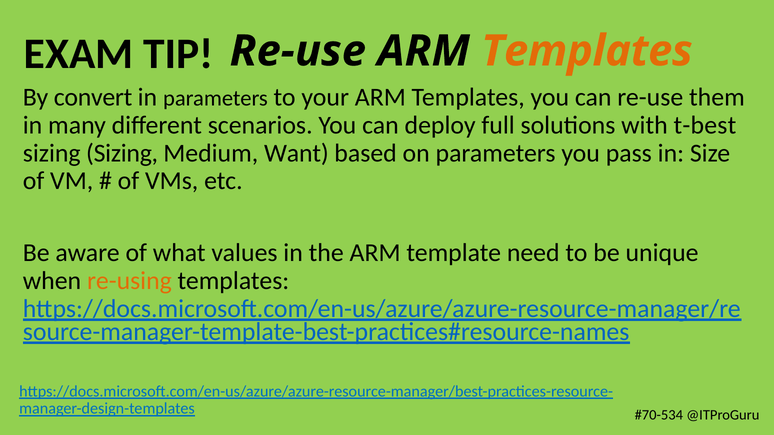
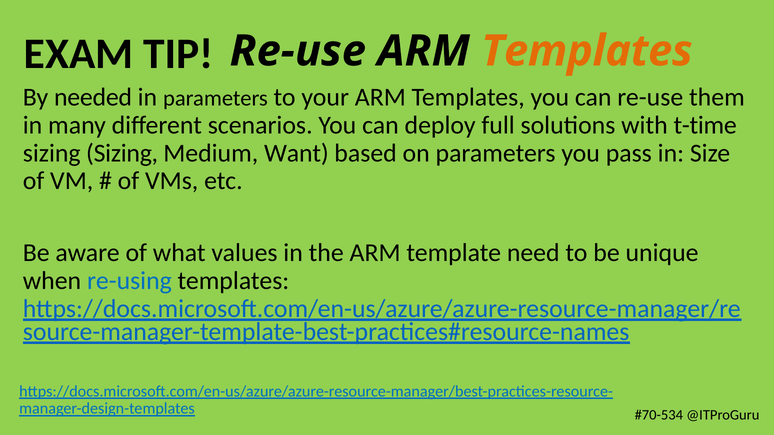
convert: convert -> needed
t-best: t-best -> t-time
re-using colour: orange -> blue
